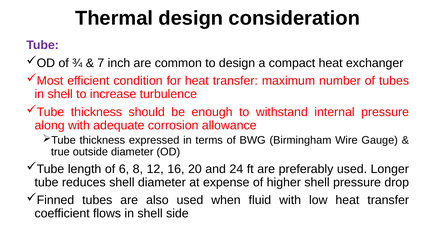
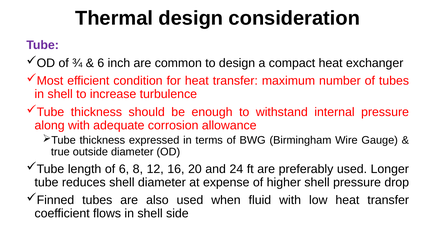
7 at (101, 63): 7 -> 6
